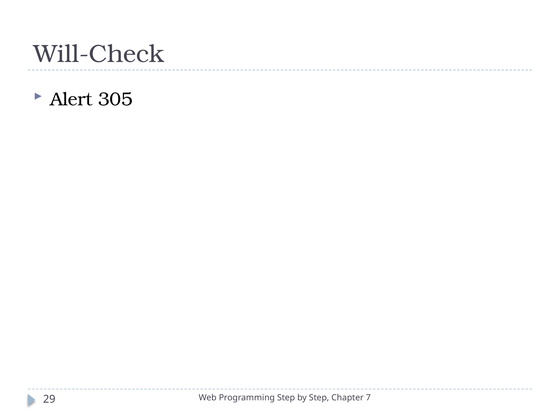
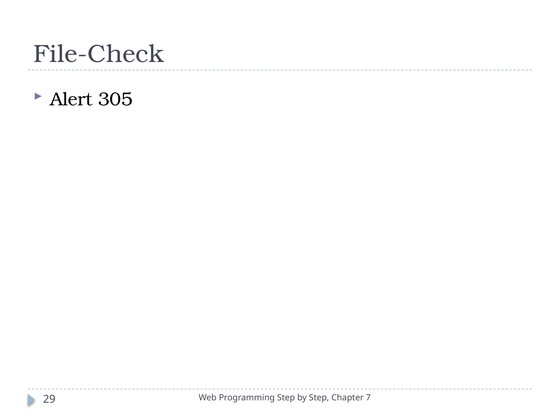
Will-Check: Will-Check -> File-Check
